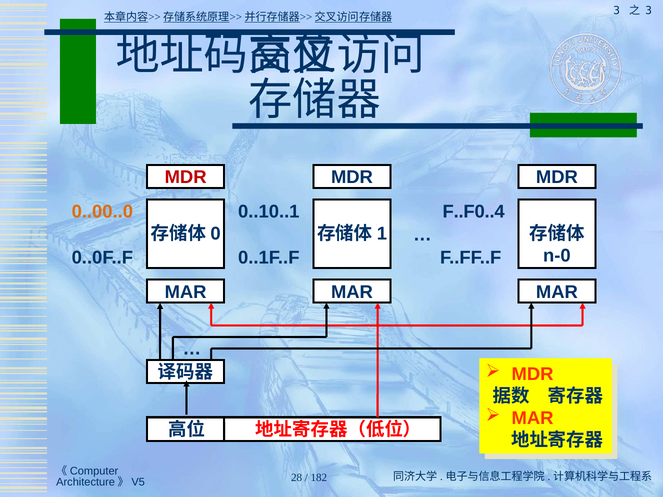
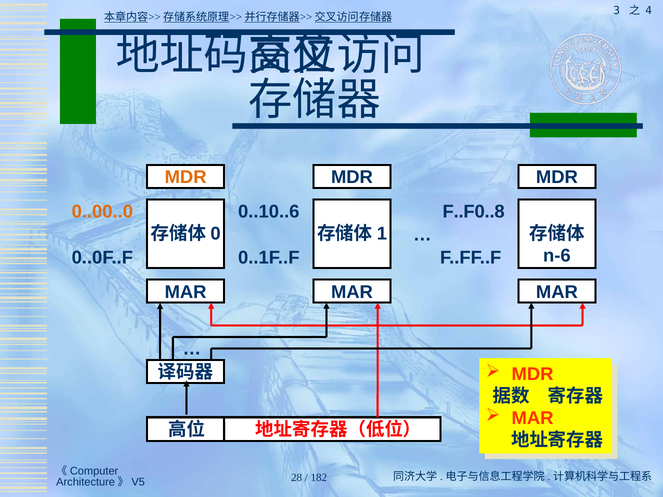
3 at (649, 11): 3 -> 4
MDR at (186, 177) colour: red -> orange
0..10..1: 0..10..1 -> 0..10..6
F..F0..4: F..F0..4 -> F..F0..8
n-0: n-0 -> n-6
